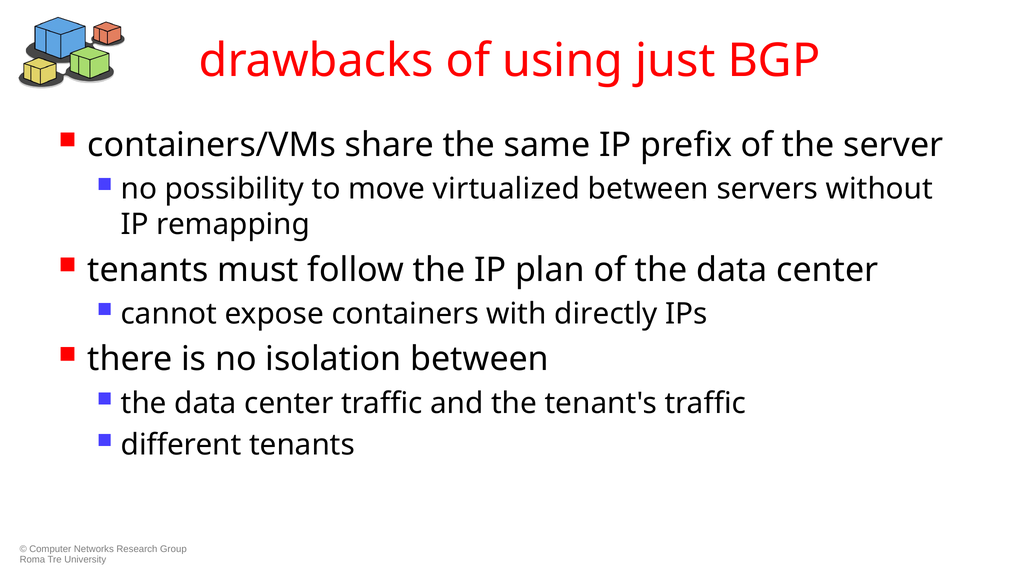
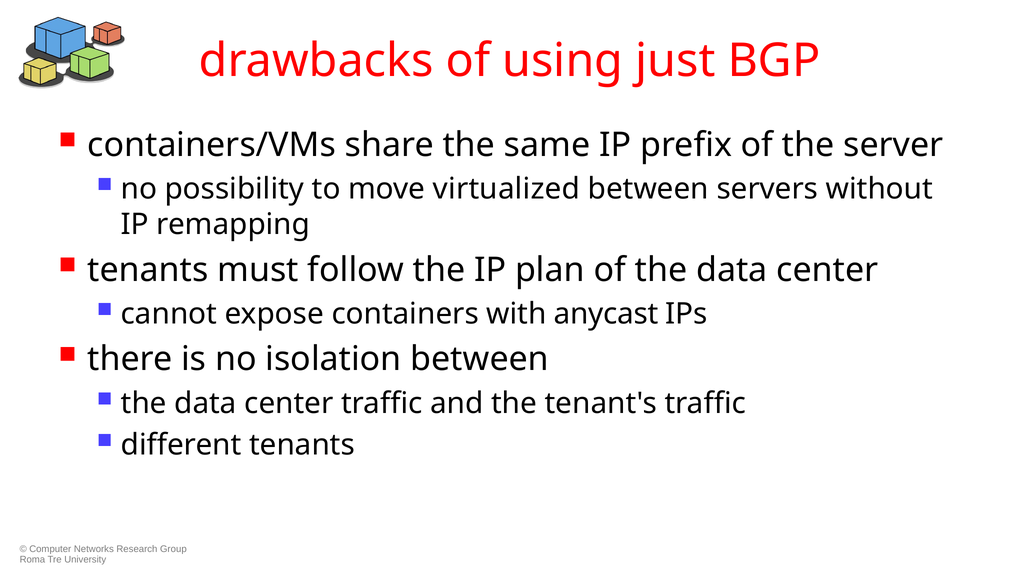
directly: directly -> anycast
